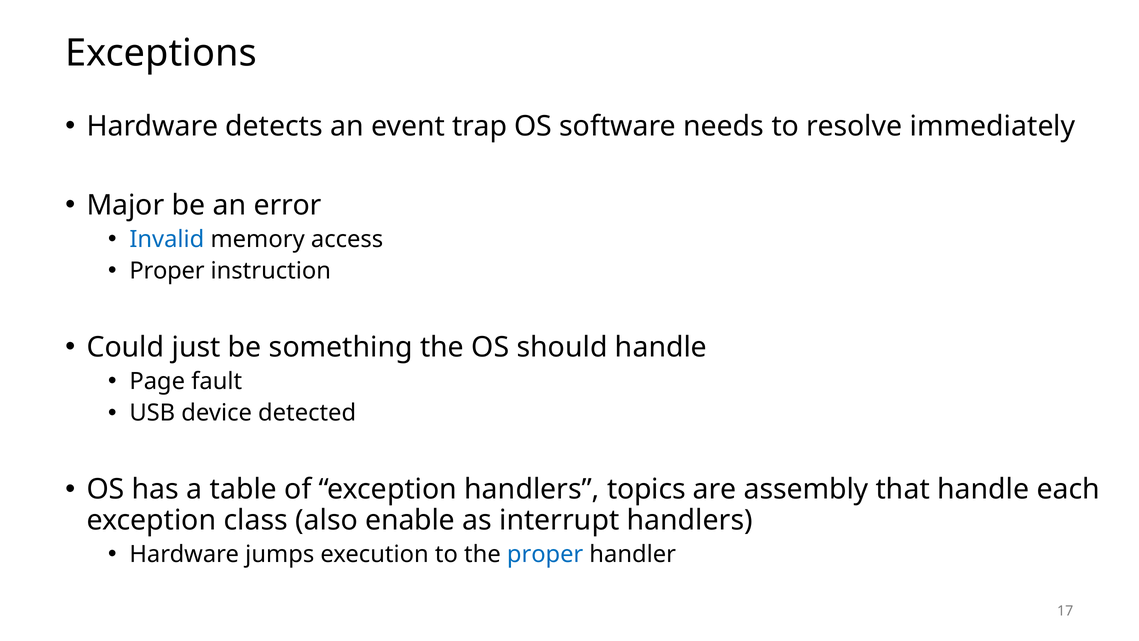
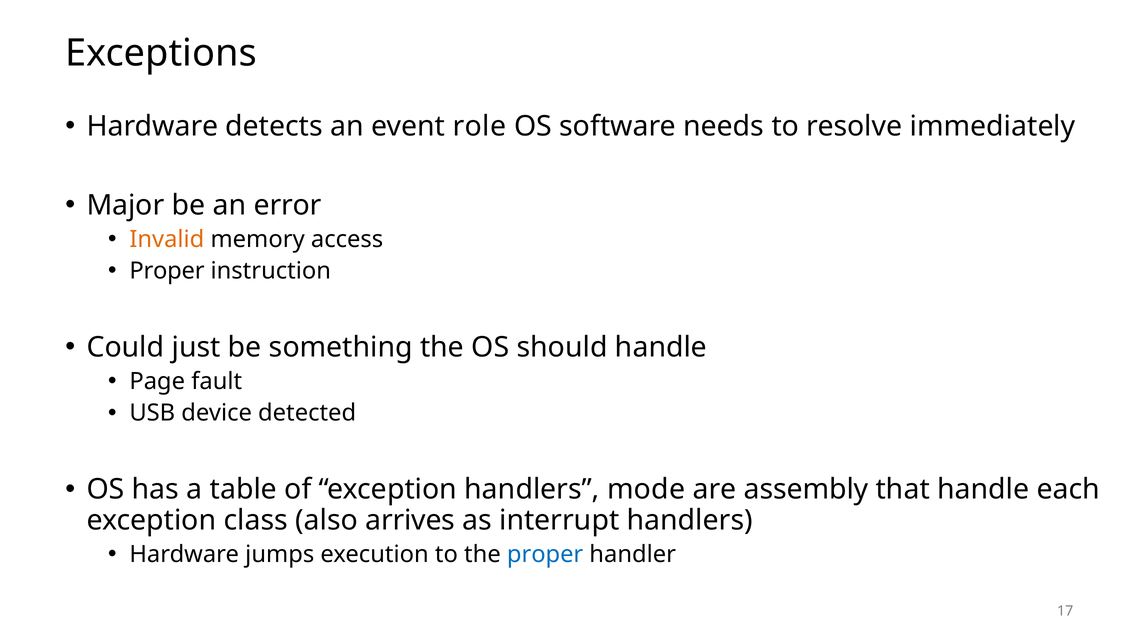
trap: trap -> role
Invalid colour: blue -> orange
topics: topics -> mode
enable: enable -> arrives
